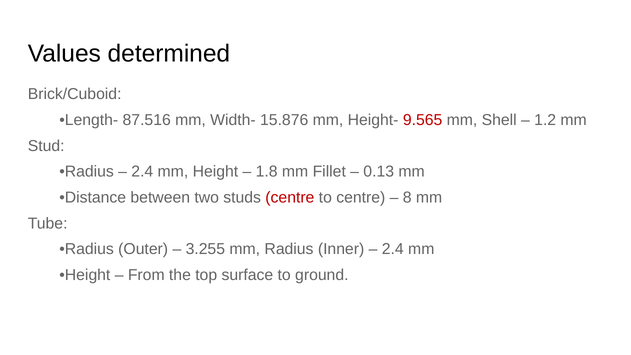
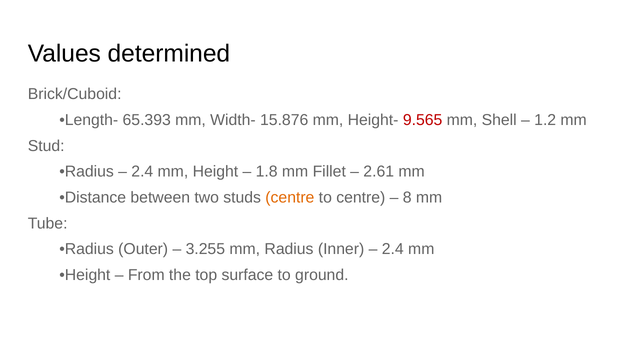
87.516: 87.516 -> 65.393
0.13: 0.13 -> 2.61
centre at (290, 198) colour: red -> orange
